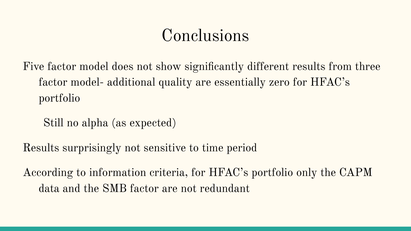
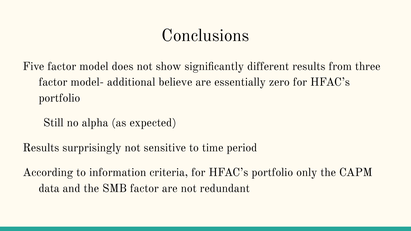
quality: quality -> believe
